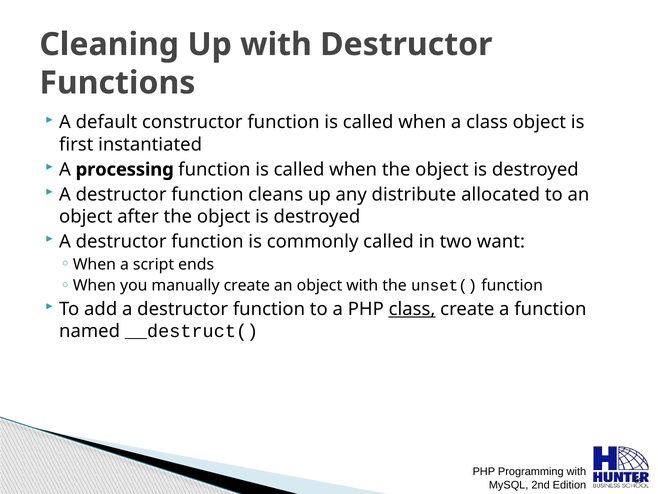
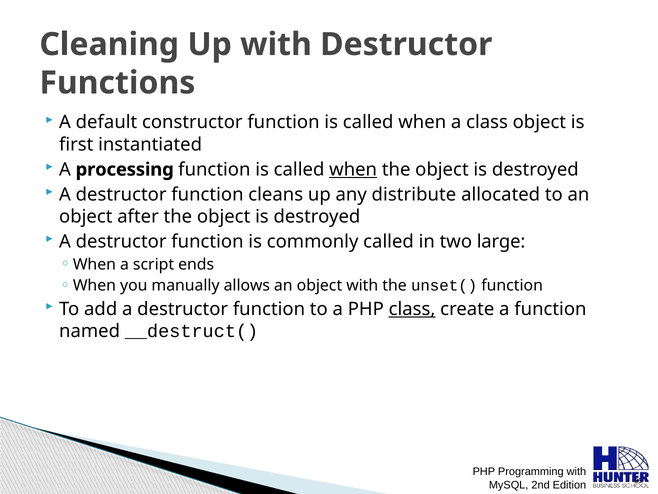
when at (353, 169) underline: none -> present
want: want -> large
manually create: create -> allows
